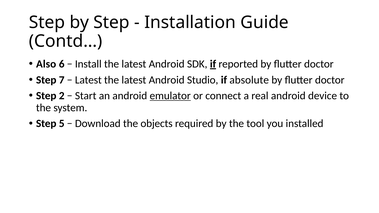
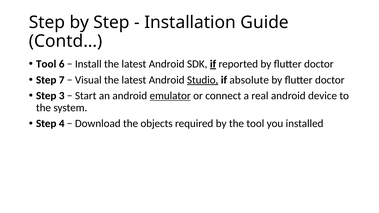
Also at (46, 64): Also -> Tool
Latest at (88, 80): Latest -> Visual
Studio underline: none -> present
2: 2 -> 3
5: 5 -> 4
